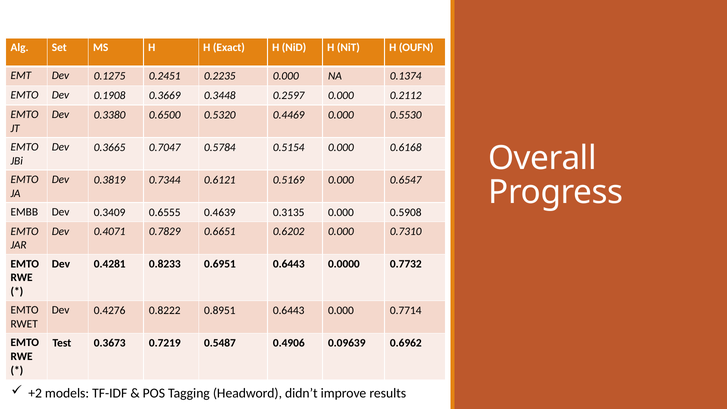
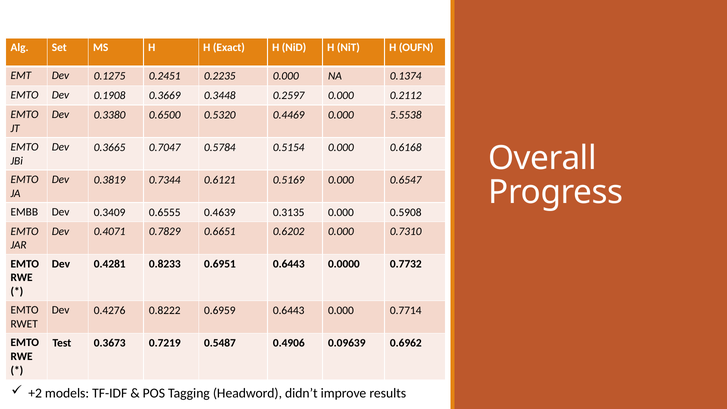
0.5530: 0.5530 -> 5.5538
0.8951: 0.8951 -> 0.6959
